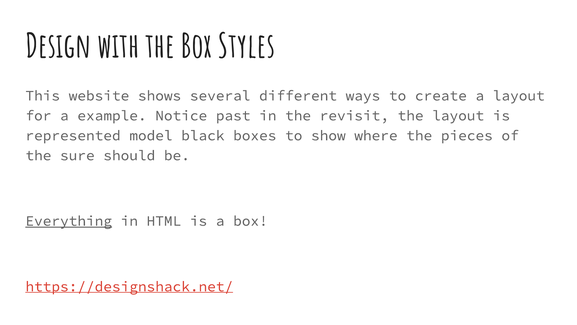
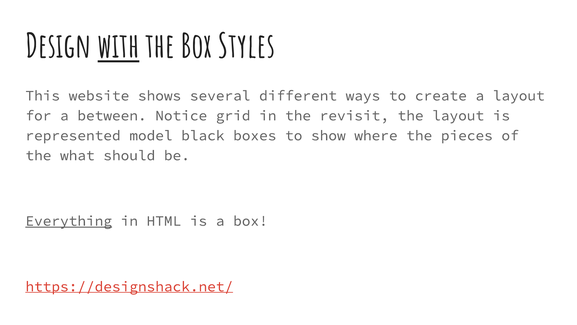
with underline: none -> present
example: example -> between
past: past -> grid
sure: sure -> what
